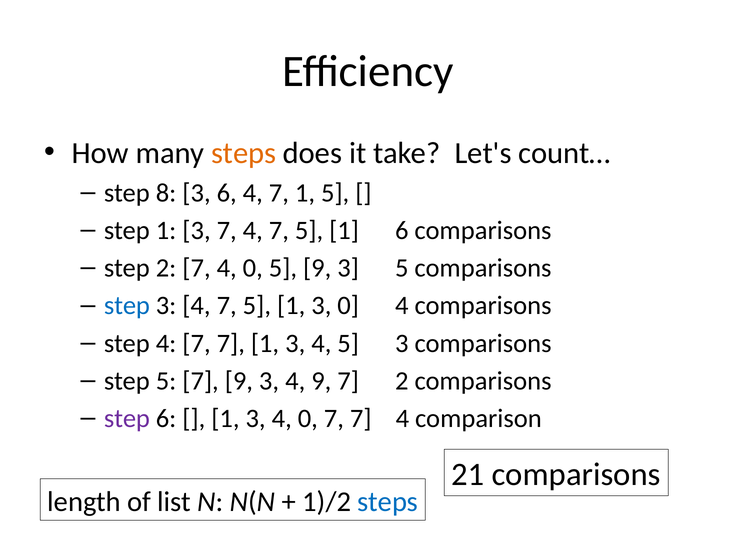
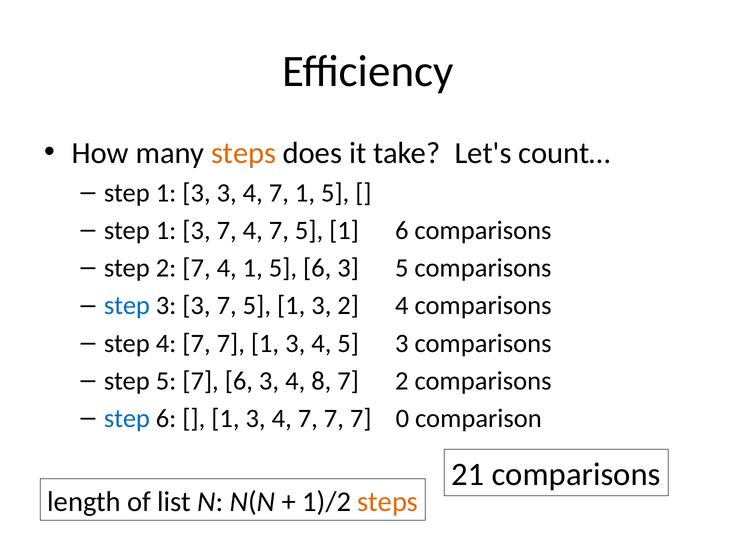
8 at (166, 193): 8 -> 1
6 at (227, 193): 6 -> 3
7 4 0: 0 -> 1
5 9: 9 -> 6
4 at (196, 306): 4 -> 3
3 0: 0 -> 2
7 9: 9 -> 6
4 9: 9 -> 8
step at (127, 418) colour: purple -> blue
1 3 4 0: 0 -> 7
7 7 4: 4 -> 0
steps at (388, 502) colour: blue -> orange
